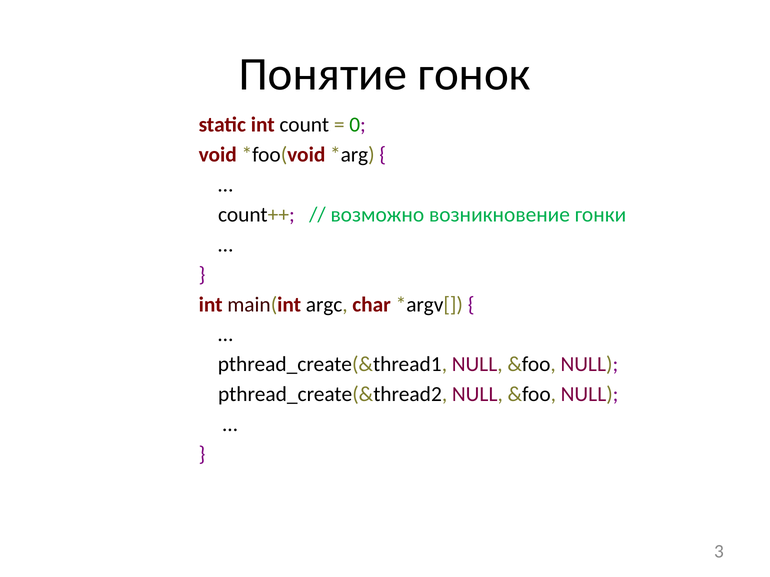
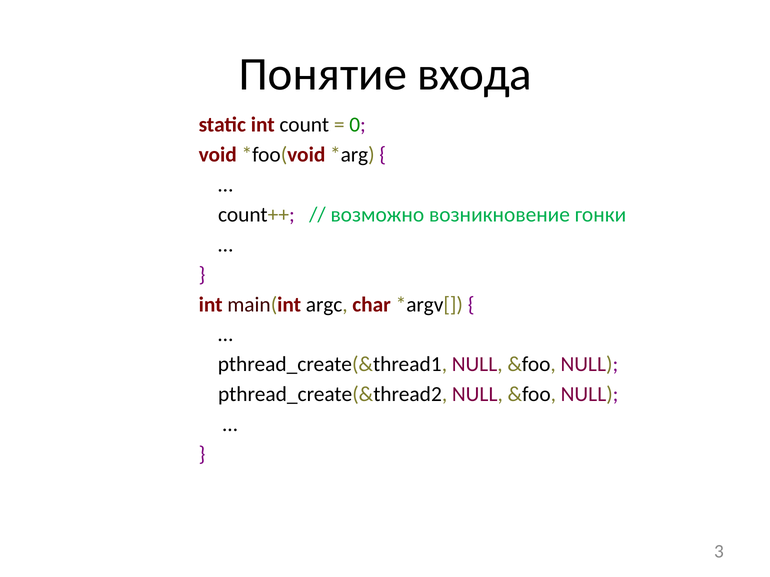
гонок: гонок -> входа
